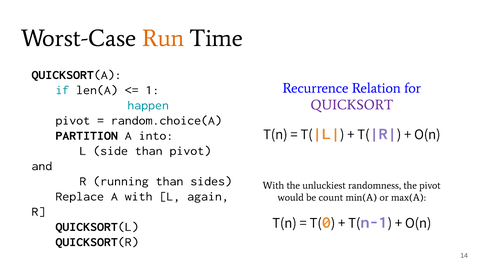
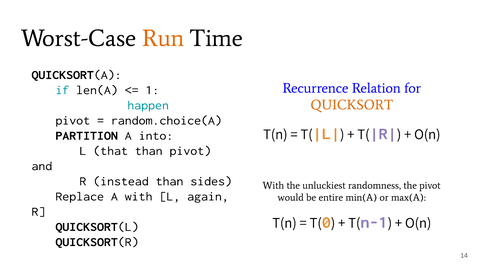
QUICKSORT colour: purple -> orange
side: side -> that
running: running -> instead
count: count -> entire
